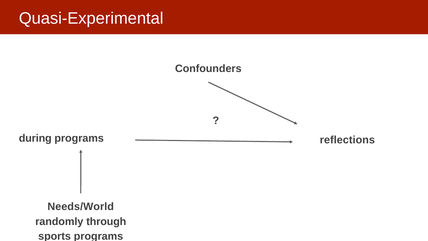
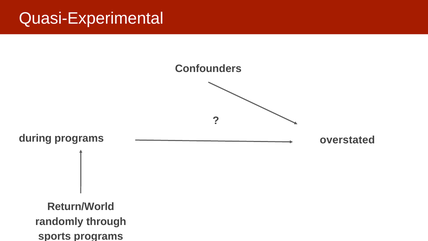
reflections: reflections -> overstated
Needs/World: Needs/World -> Return/World
